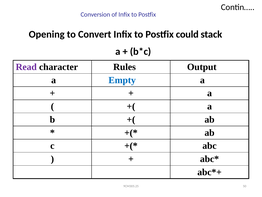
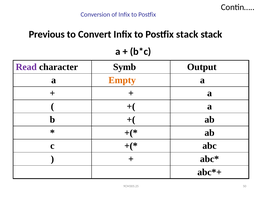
Opening: Opening -> Previous
Postfix could: could -> stack
Rules: Rules -> Symb
Empty colour: blue -> orange
